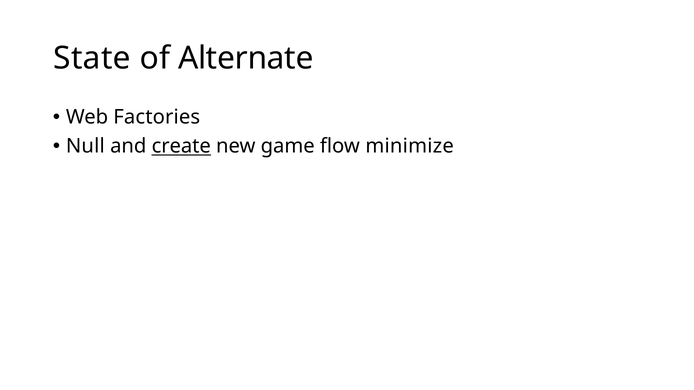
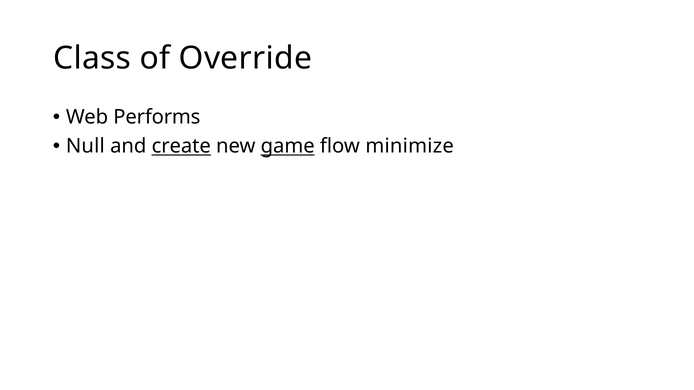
State: State -> Class
Alternate: Alternate -> Override
Factories: Factories -> Performs
game underline: none -> present
